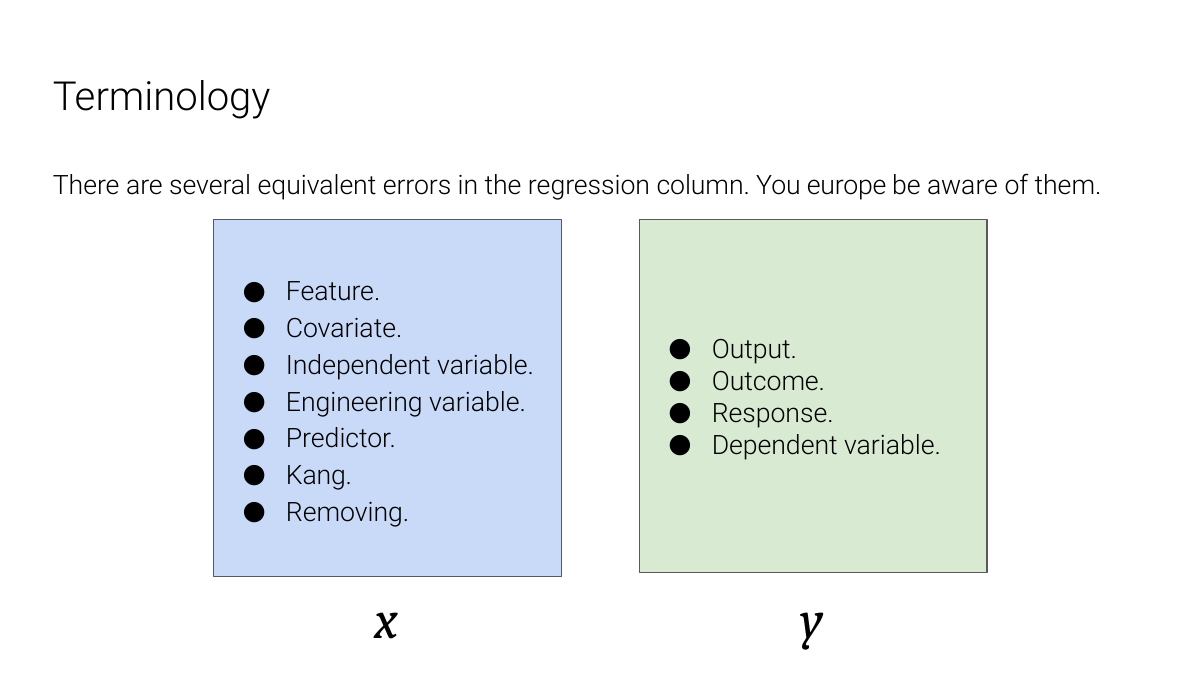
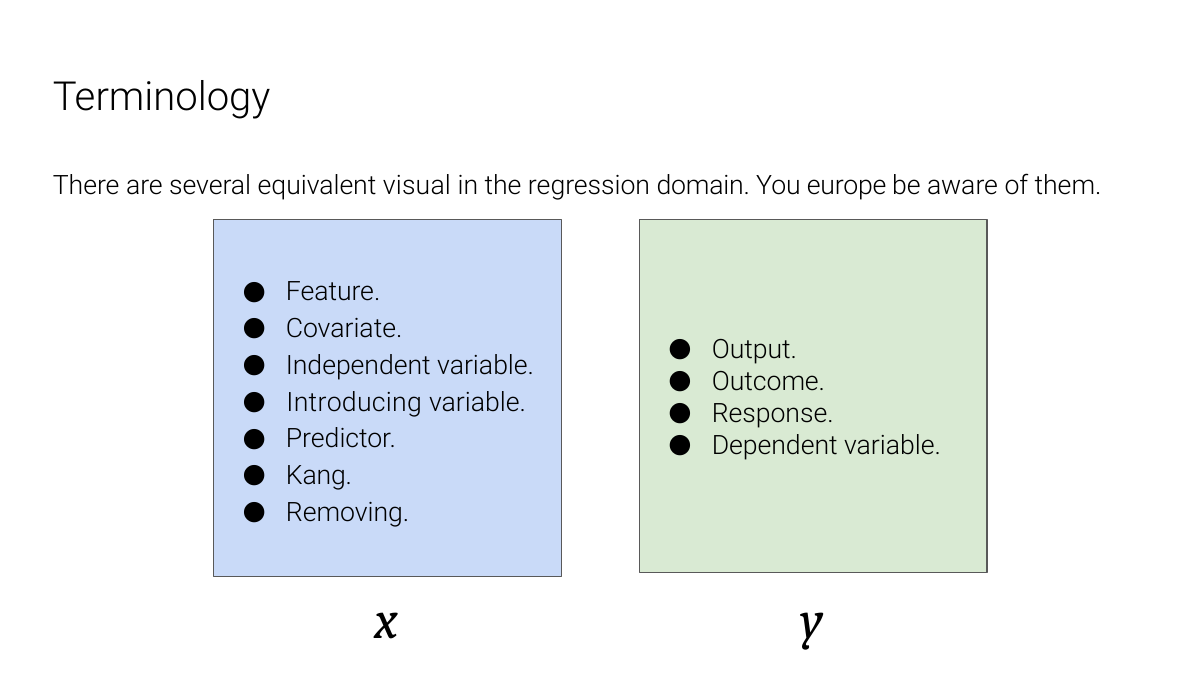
errors: errors -> visual
column: column -> domain
Engineering: Engineering -> Introducing
